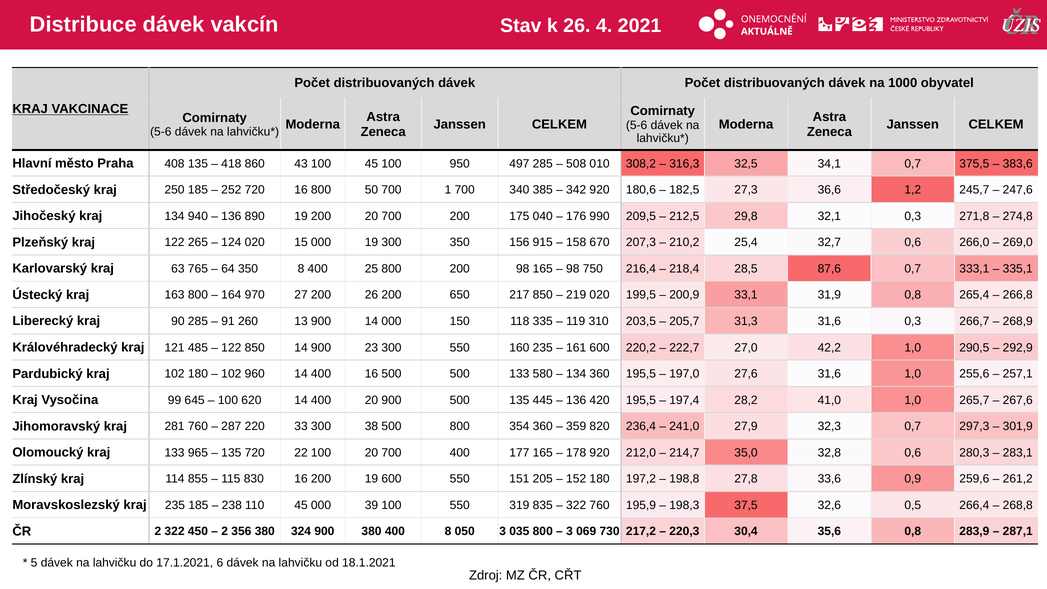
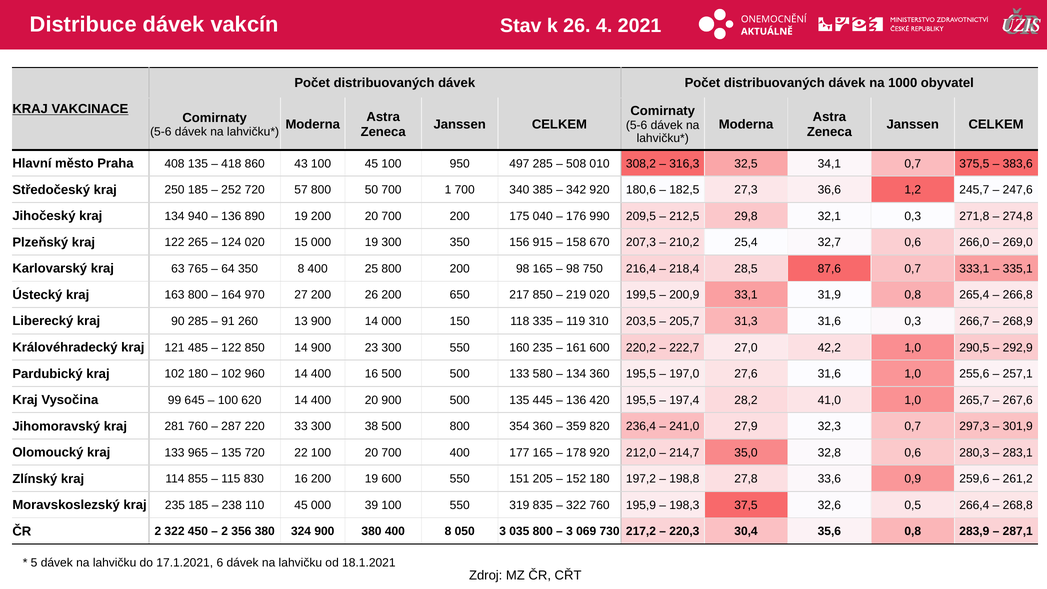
720 16: 16 -> 57
